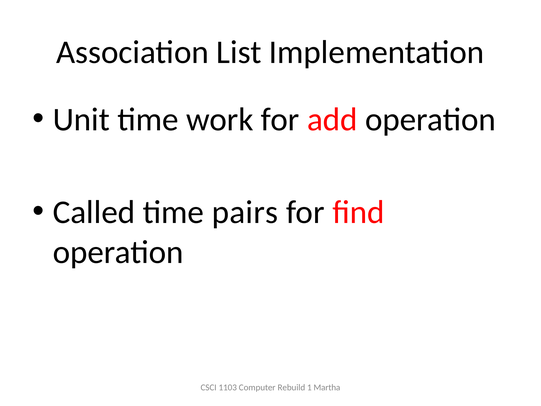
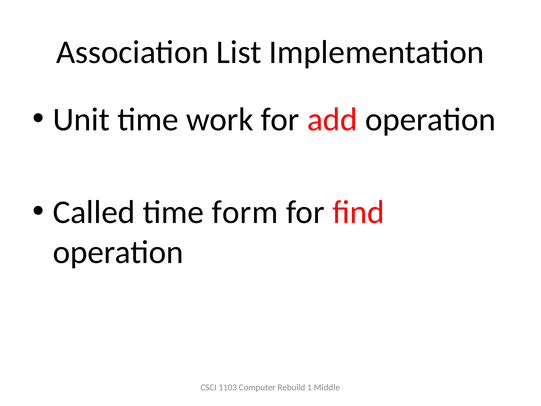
pairs: pairs -> form
Martha: Martha -> Middle
